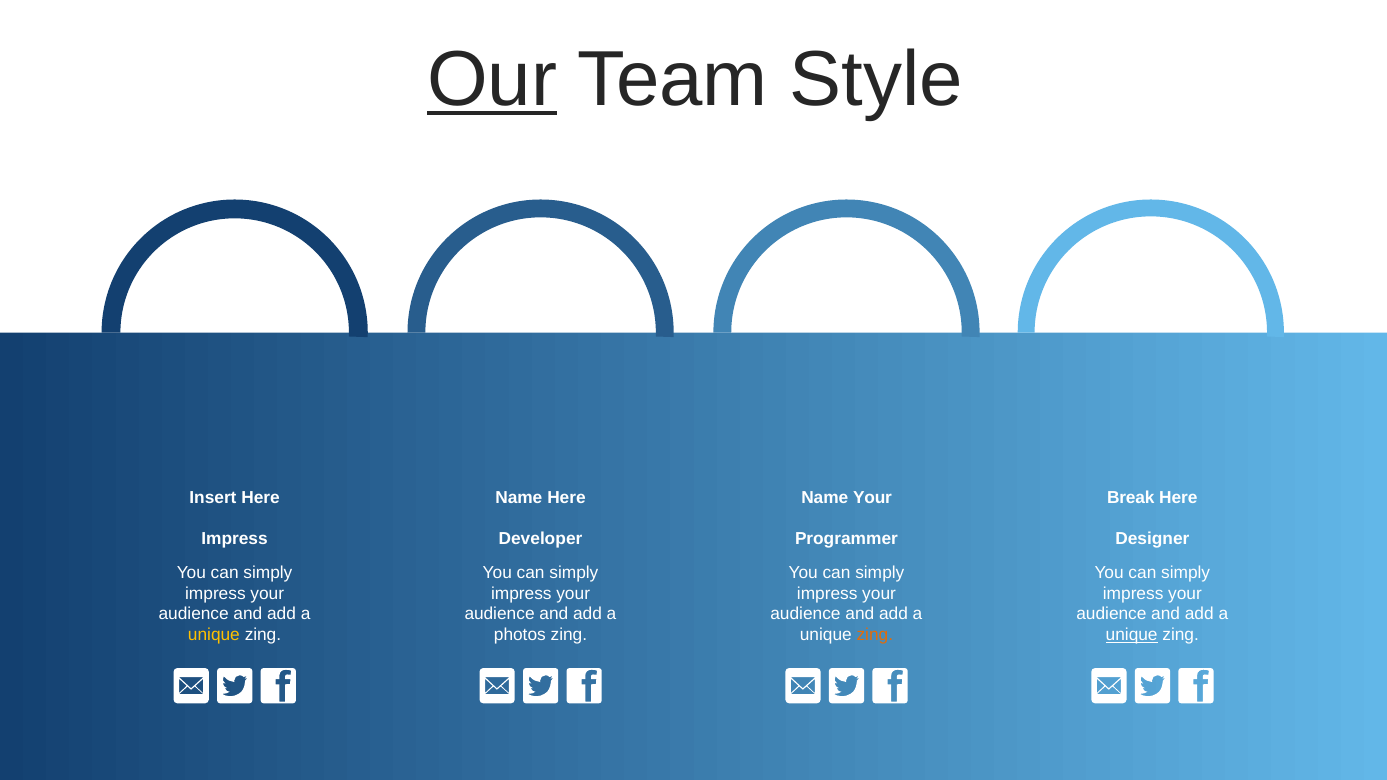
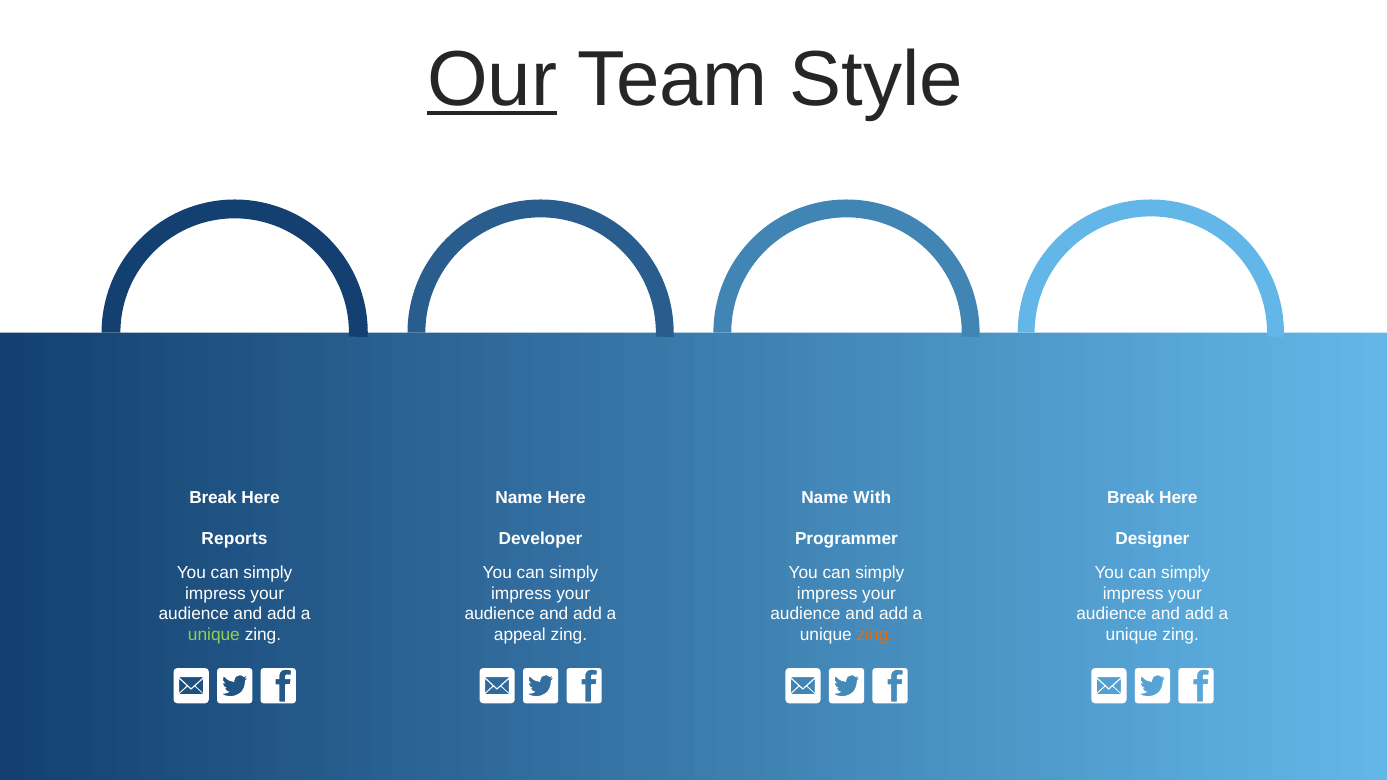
Insert at (213, 497): Insert -> Break
Name Your: Your -> With
Impress at (235, 539): Impress -> Reports
unique at (214, 635) colour: yellow -> light green
photos: photos -> appeal
unique at (1132, 635) underline: present -> none
